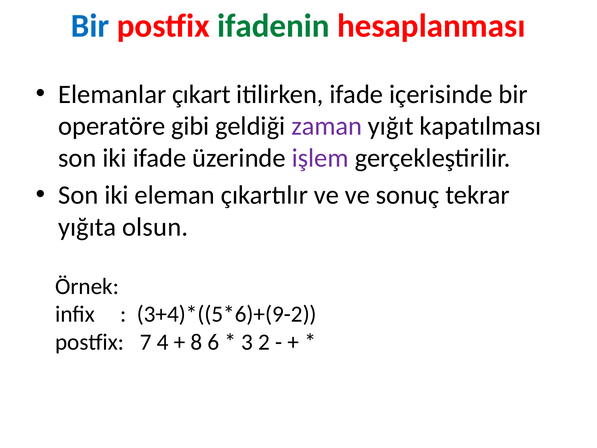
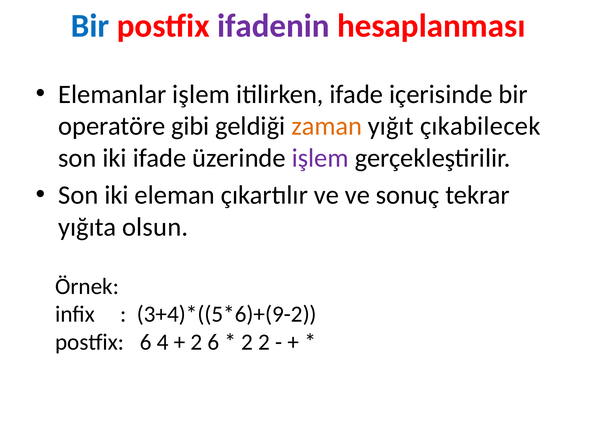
ifadenin colour: green -> purple
Elemanlar çıkart: çıkart -> işlem
zaman colour: purple -> orange
kapatılması: kapatılması -> çıkabilecek
postfix 7: 7 -> 6
8 at (196, 342): 8 -> 2
3 at (247, 342): 3 -> 2
